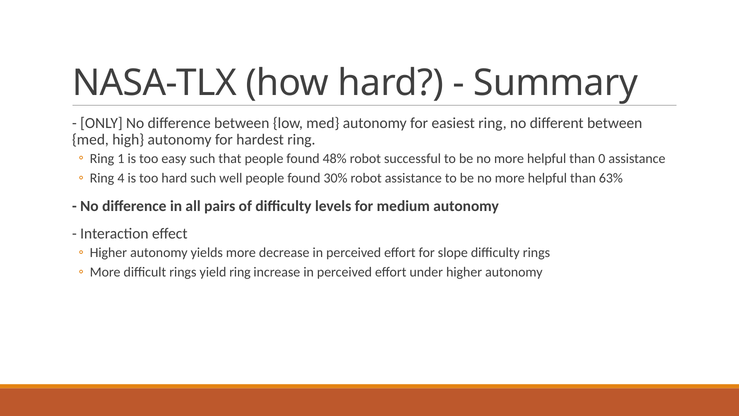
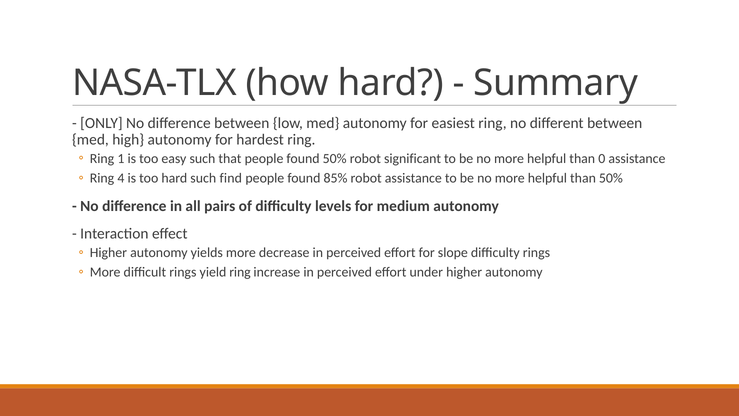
found 48%: 48% -> 50%
successful: successful -> significant
well: well -> find
30%: 30% -> 85%
than 63%: 63% -> 50%
